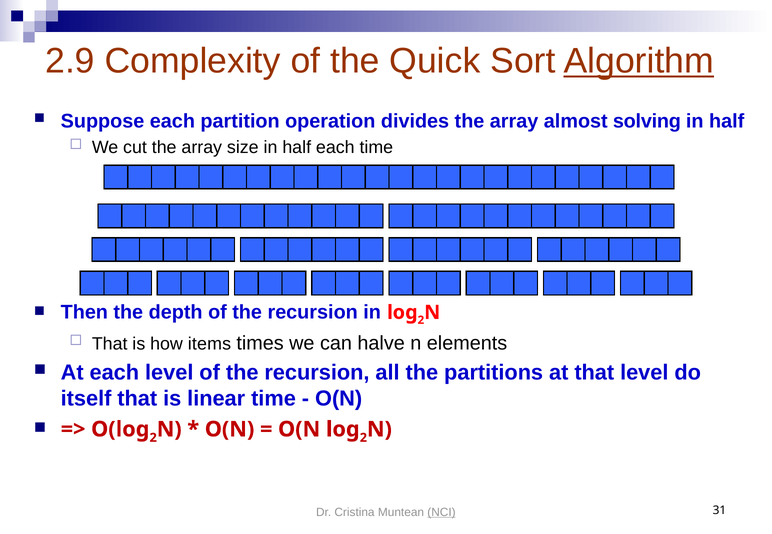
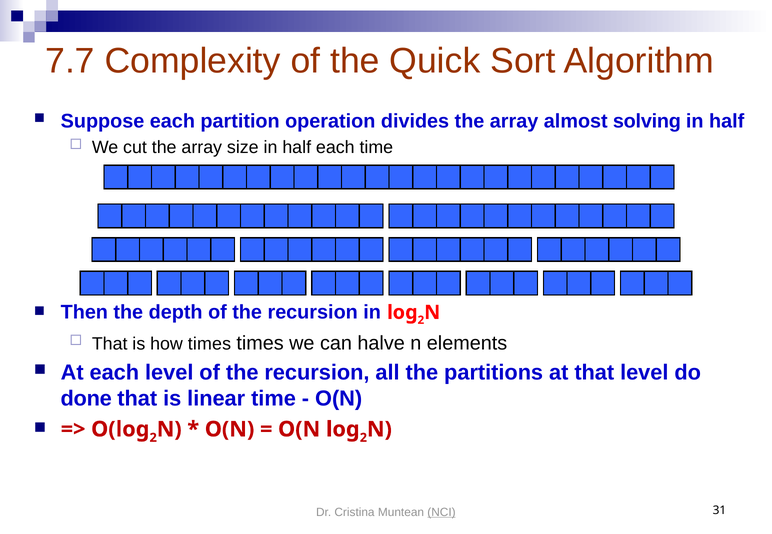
2.9: 2.9 -> 7.7
Algorithm underline: present -> none
how items: items -> times
itself: itself -> done
